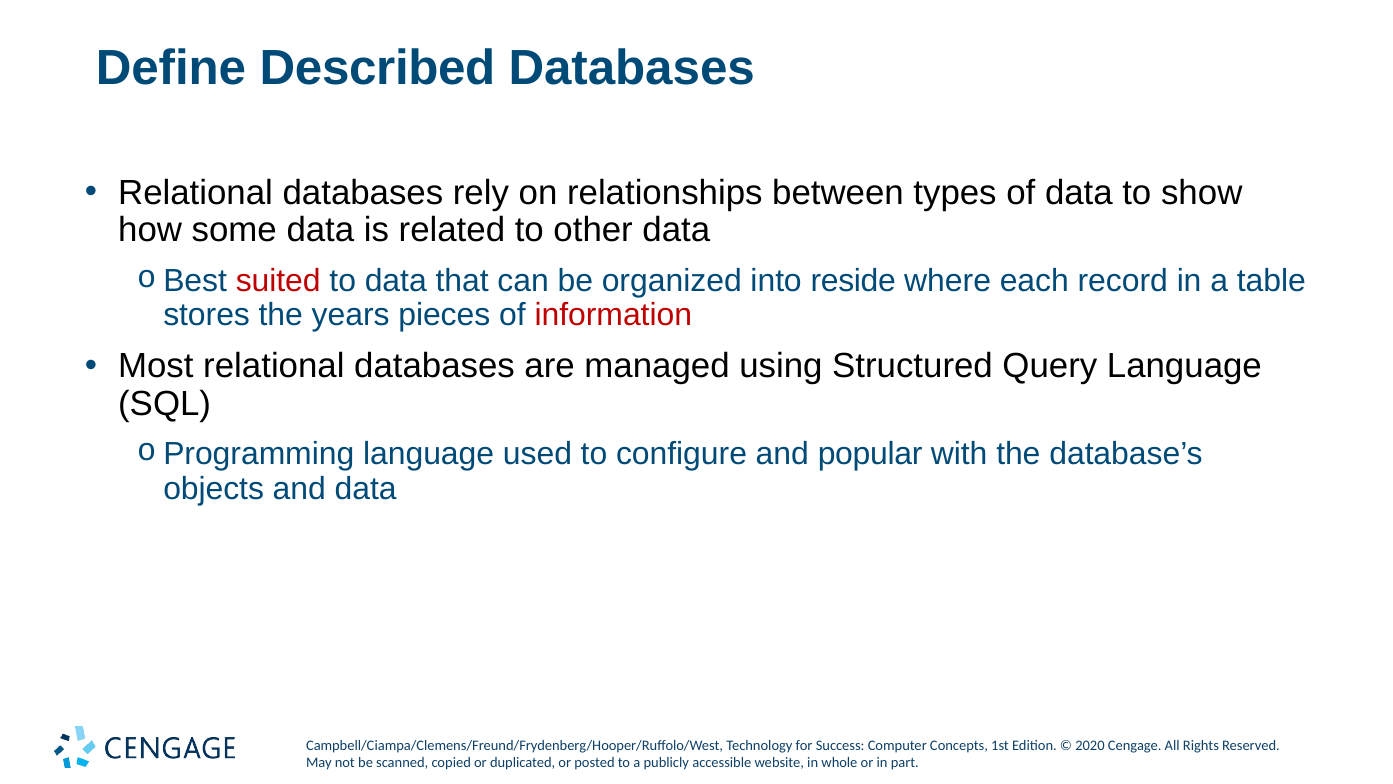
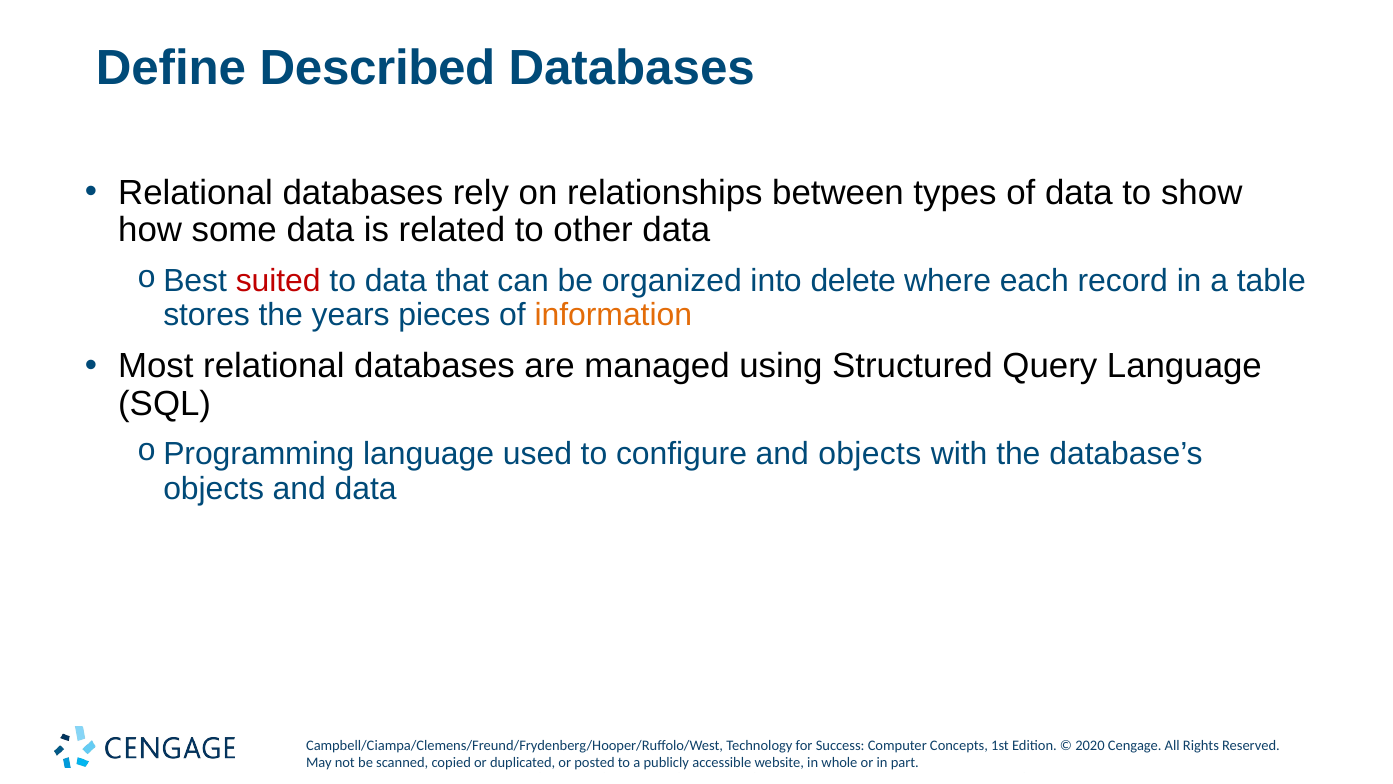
reside: reside -> delete
information colour: red -> orange
and popular: popular -> objects
